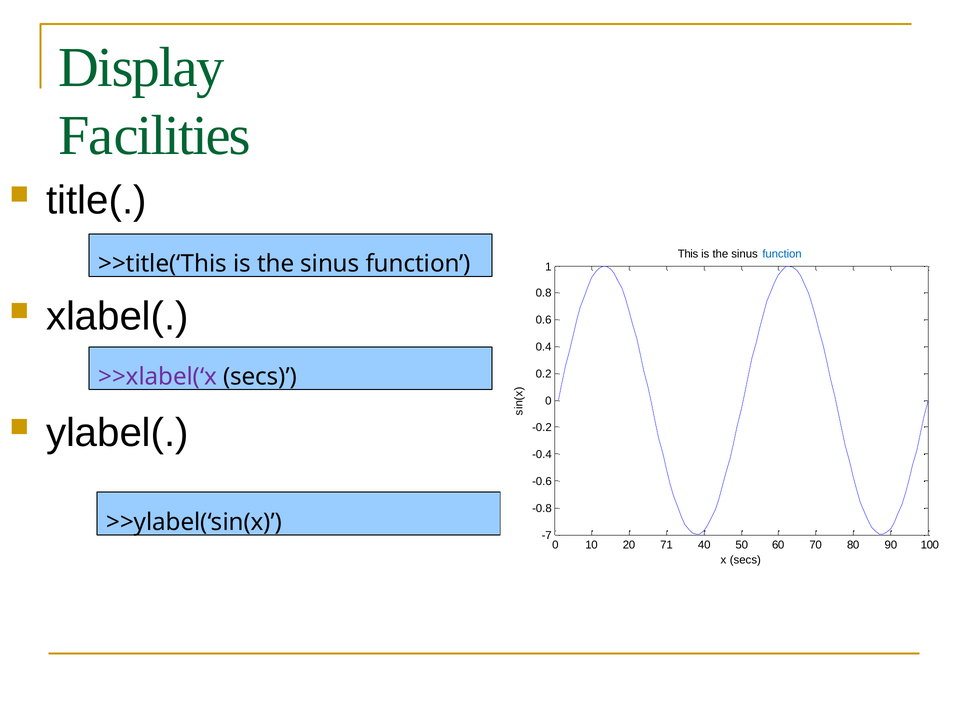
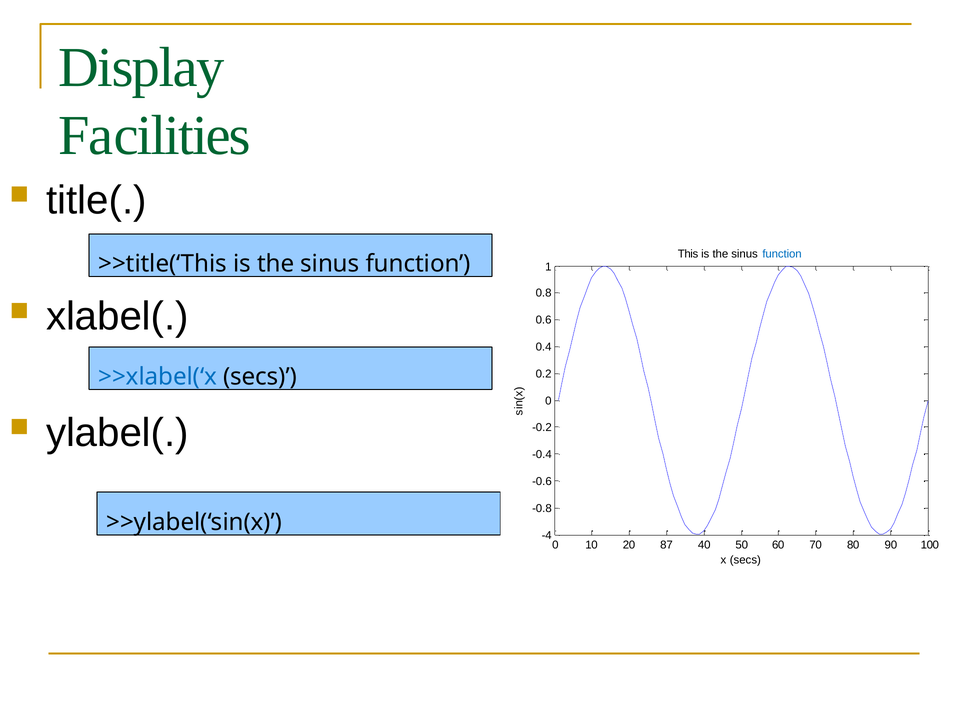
>>xlabel(‘x colour: purple -> blue
-7: -7 -> -4
71: 71 -> 87
